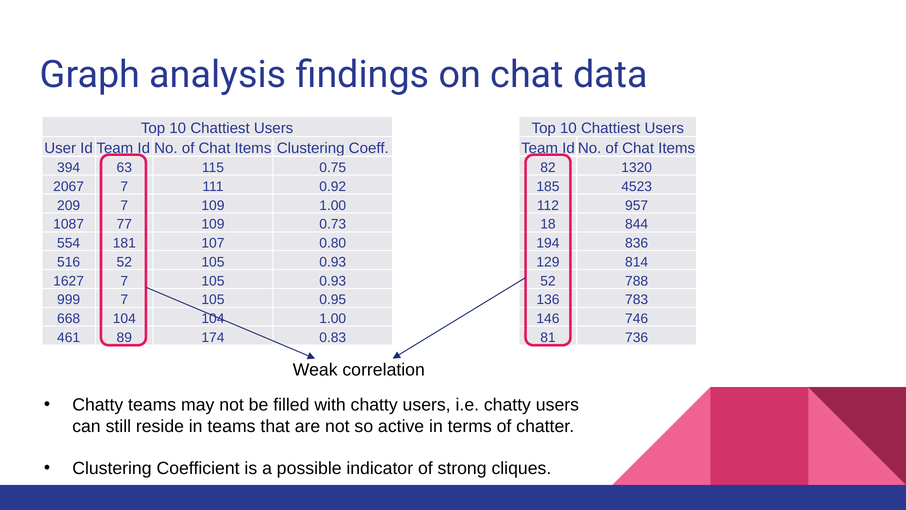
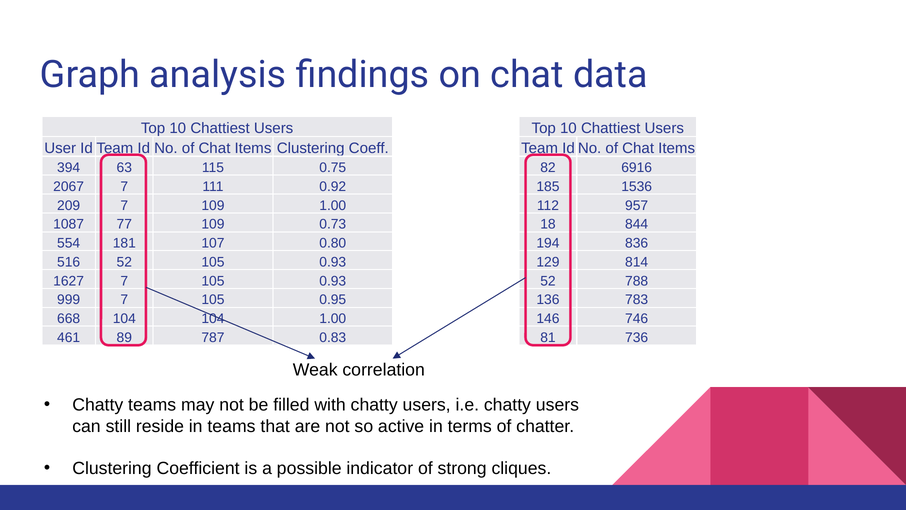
1320: 1320 -> 6916
4523: 4523 -> 1536
174: 174 -> 787
